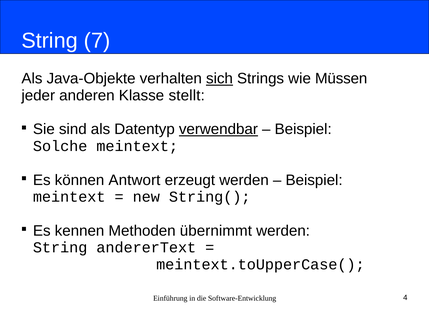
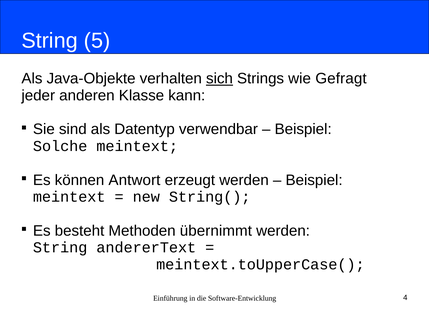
7: 7 -> 5
Müssen: Müssen -> Gefragt
stellt: stellt -> kann
verwendbar underline: present -> none
kennen: kennen -> besteht
